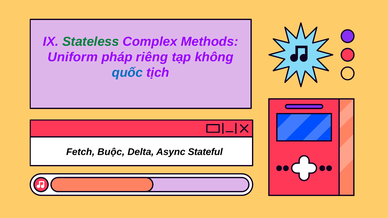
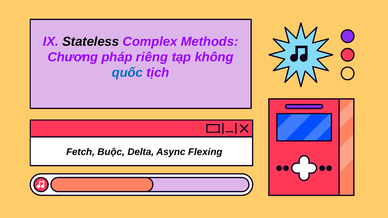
Stateless colour: green -> black
Uniform: Uniform -> Chương
Stateful: Stateful -> Flexing
